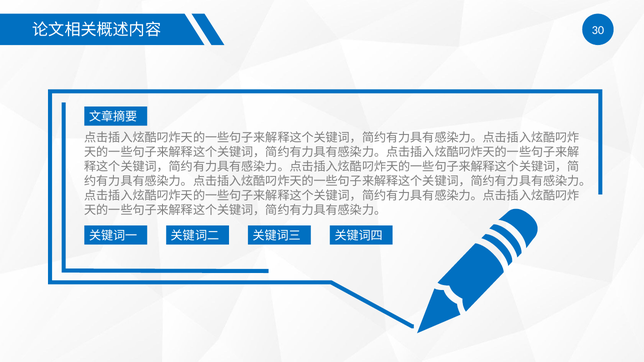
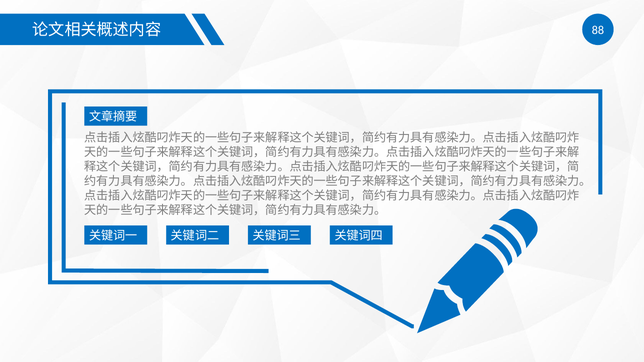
30: 30 -> 88
